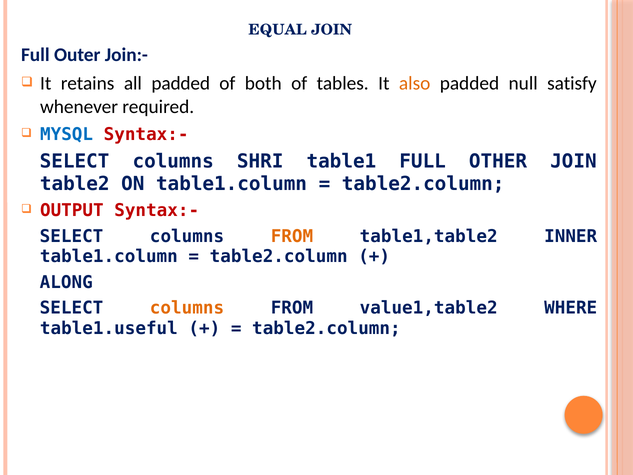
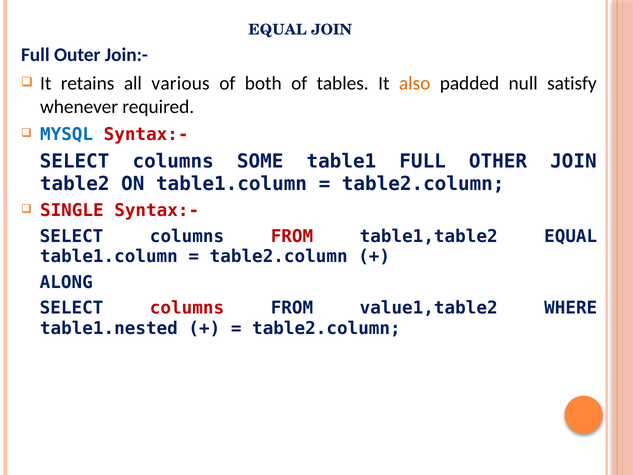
all padded: padded -> various
SHRI: SHRI -> SOME
OUTPUT: OUTPUT -> SINGLE
FROM at (292, 236) colour: orange -> red
table1,table2 INNER: INNER -> EQUAL
columns at (187, 308) colour: orange -> red
table1.useful: table1.useful -> table1.nested
